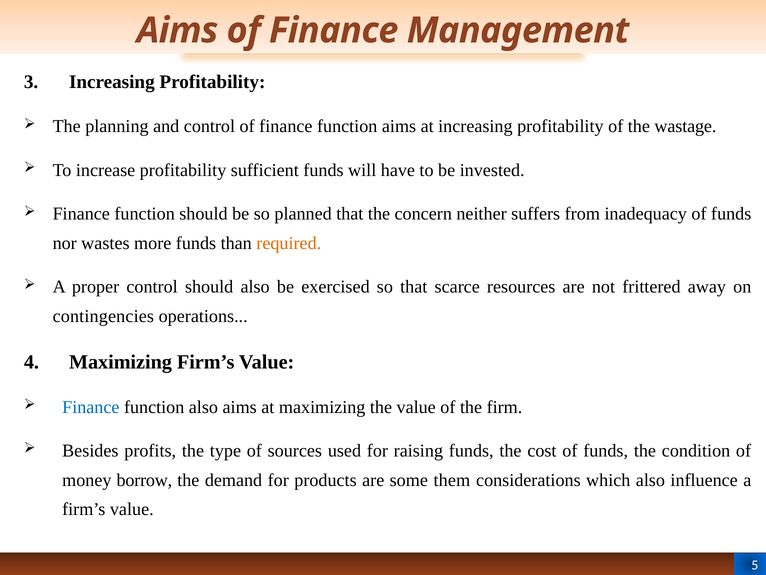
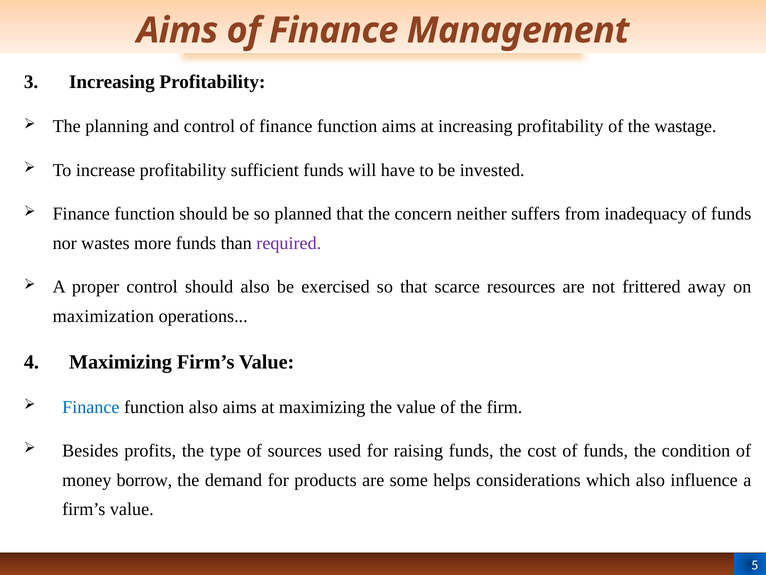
required colour: orange -> purple
contingencies: contingencies -> maximization
them: them -> helps
